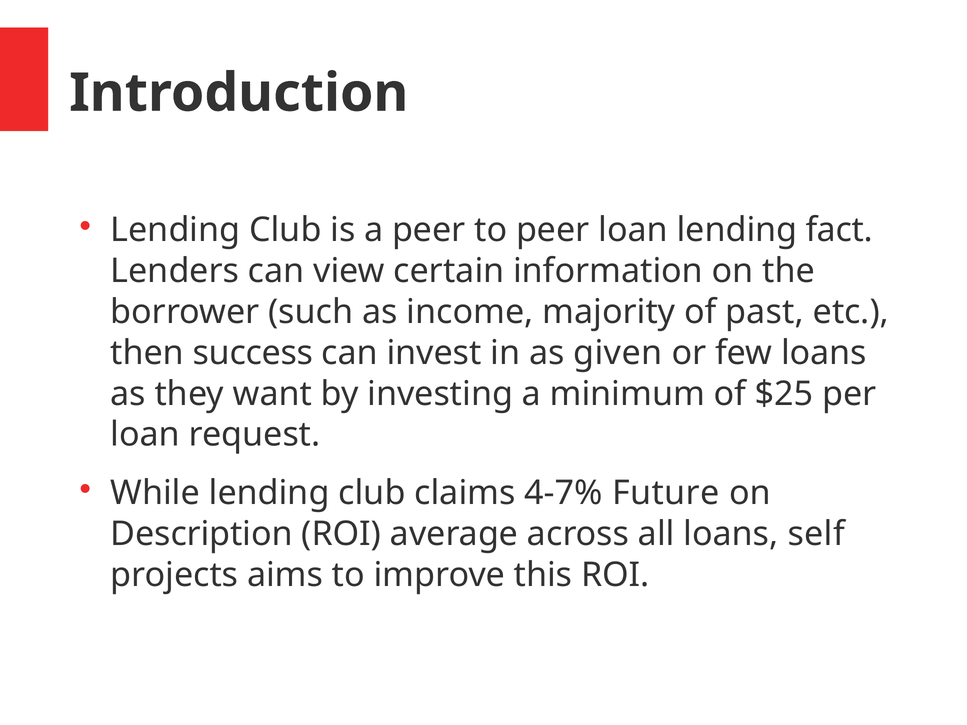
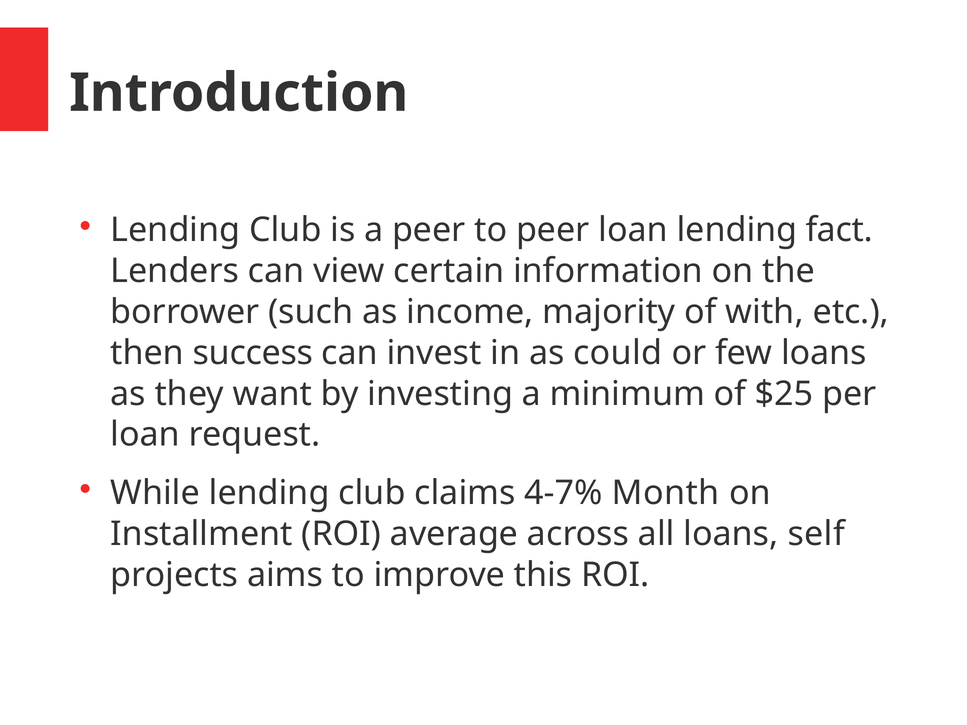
past: past -> with
given: given -> could
Future: Future -> Month
Description: Description -> Installment
